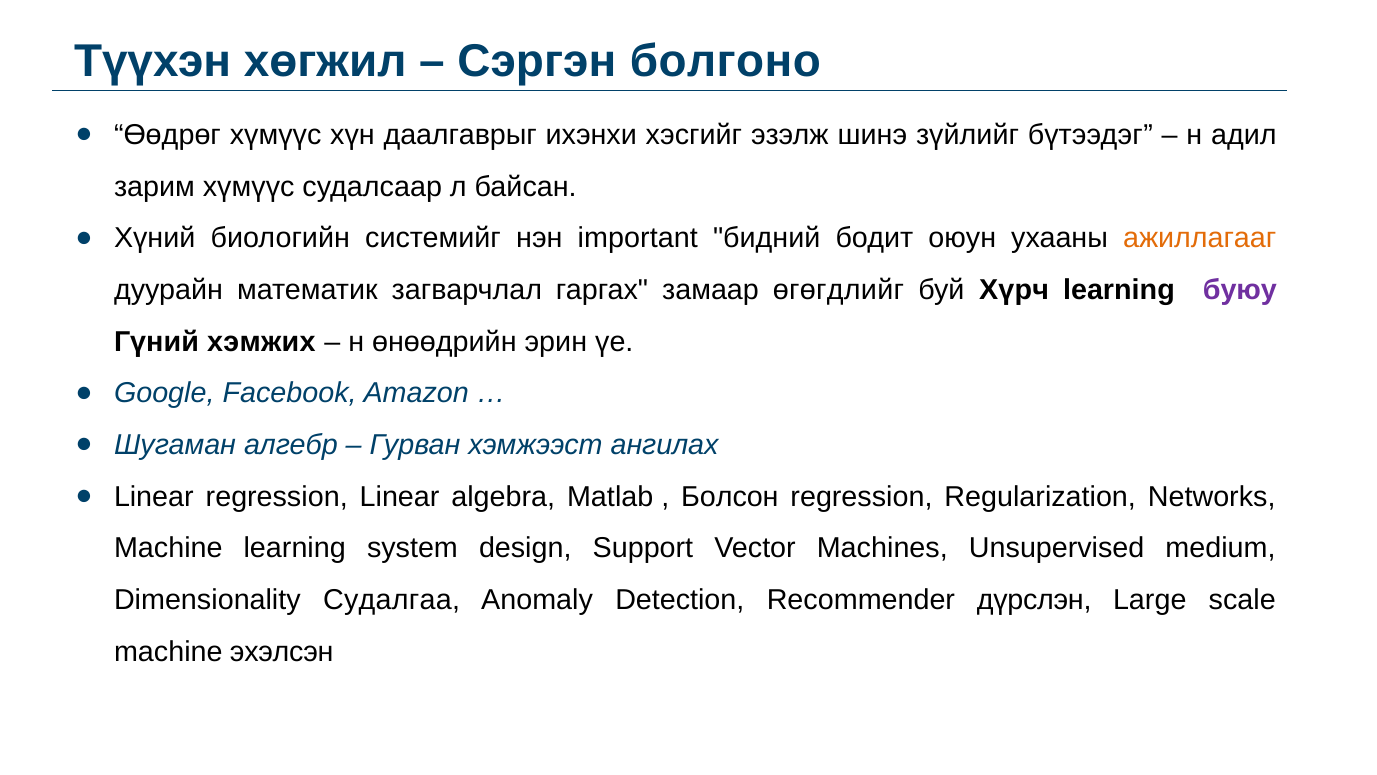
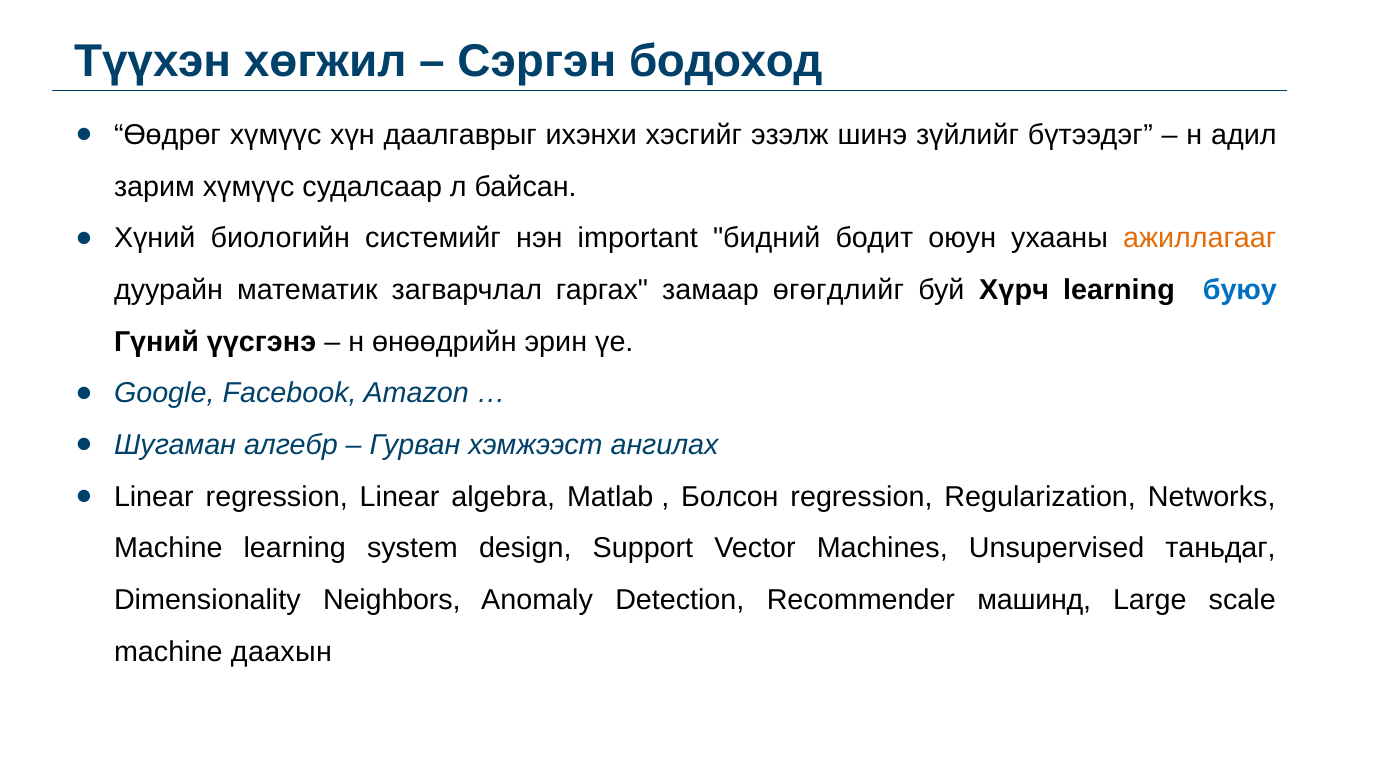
болгоно: болгоно -> бодоход
буюу colour: purple -> blue
хэмжих: хэмжих -> үүсгэнэ
medium: medium -> таньдаг
Судалгаа: Судалгаа -> Neighbors
дүрслэн: дүрслэн -> машинд
эхэлсэн: эхэлсэн -> даахын
